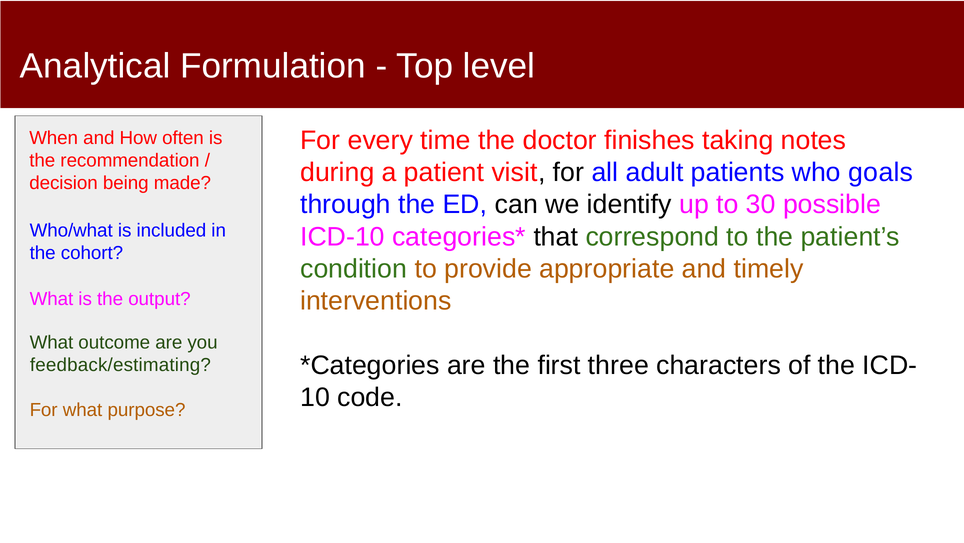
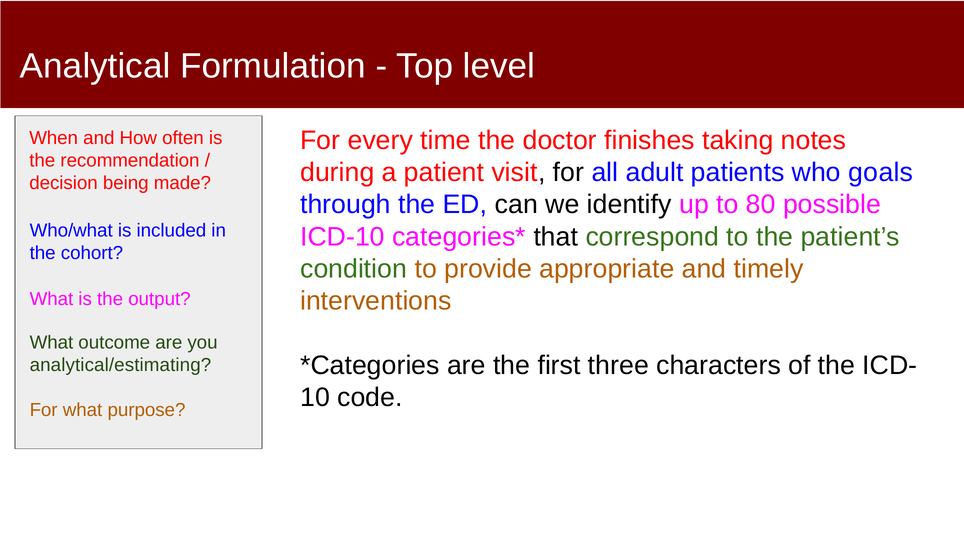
30: 30 -> 80
feedback/estimating: feedback/estimating -> analytical/estimating
